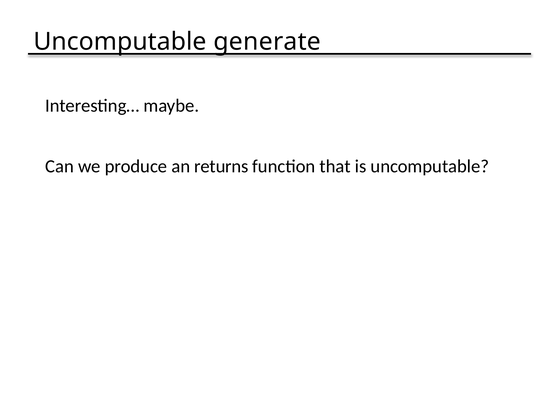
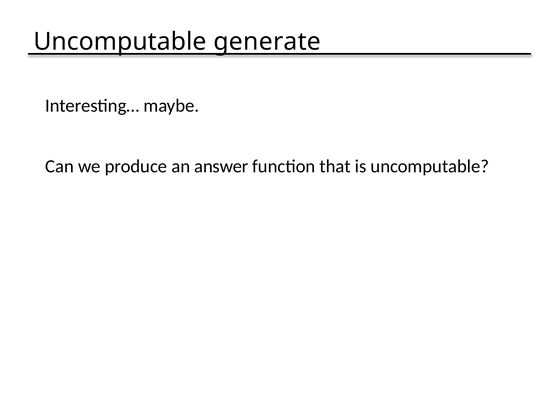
returns: returns -> answer
